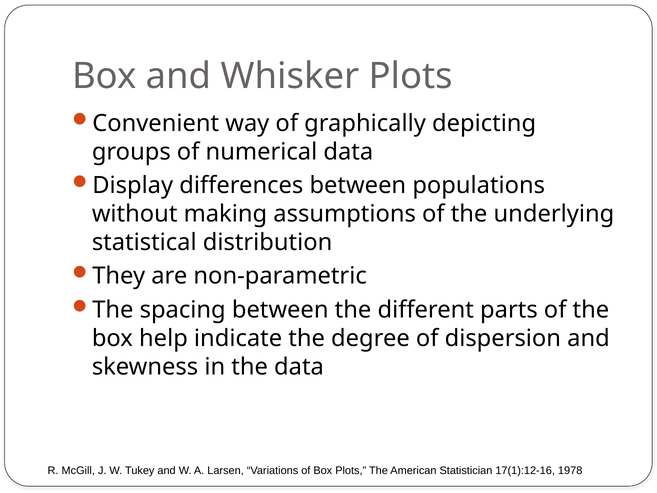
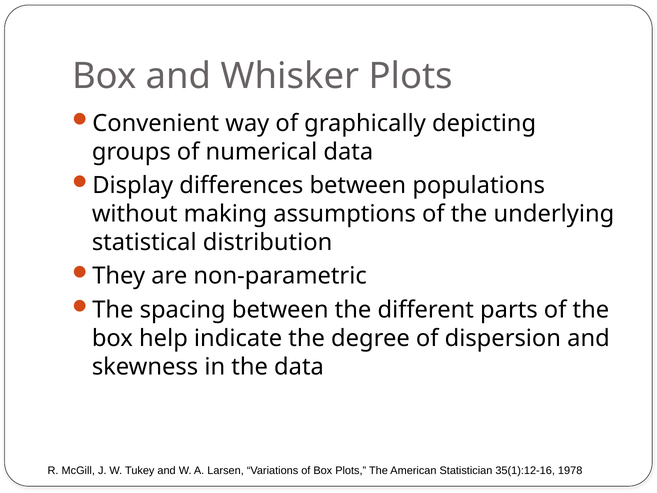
17(1):12-16: 17(1):12-16 -> 35(1):12-16
